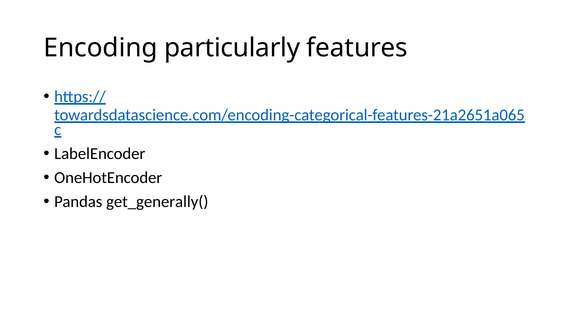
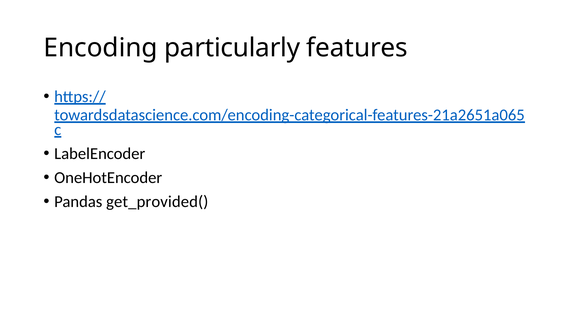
get_generally(: get_generally( -> get_provided(
